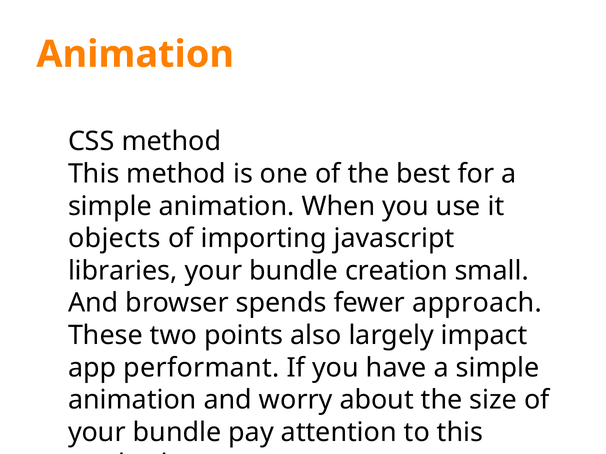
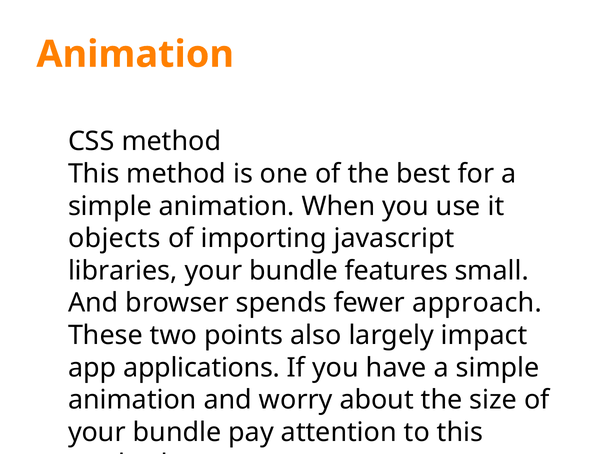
creation: creation -> features
performant: performant -> applications
